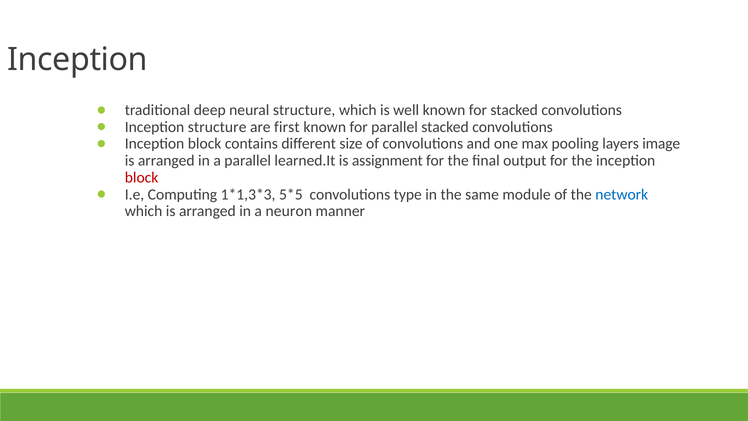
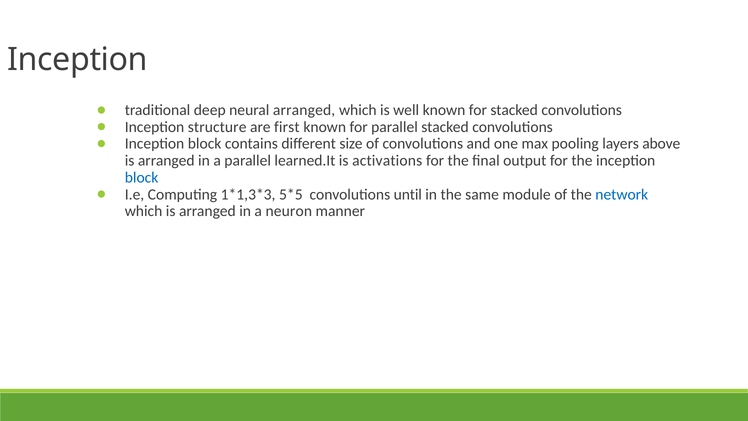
neural structure: structure -> arranged
image: image -> above
assignment: assignment -> activations
block at (142, 177) colour: red -> blue
type: type -> until
